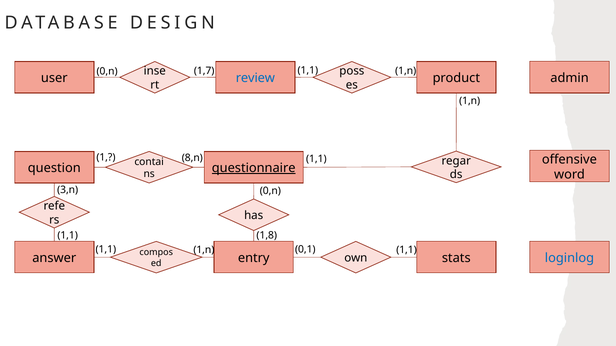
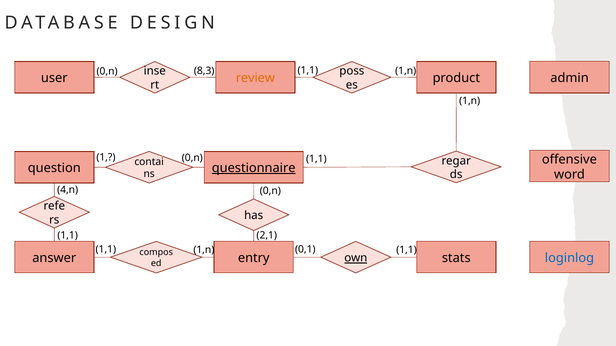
1,7: 1,7 -> 8,3
review colour: blue -> orange
8,n at (192, 158): 8,n -> 0,n
3,n: 3,n -> 4,n
1,8: 1,8 -> 2,1
own underline: none -> present
